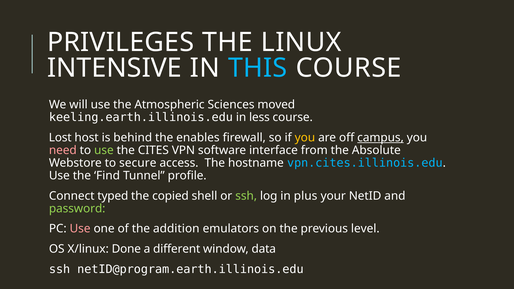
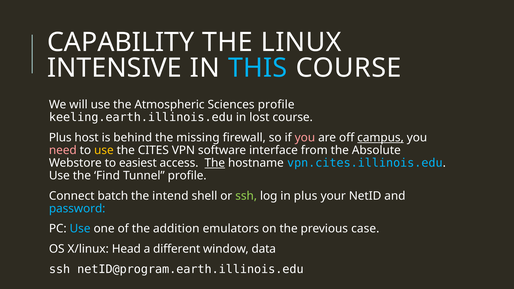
PRIVILEGES: PRIVILEGES -> CAPABILITY
Sciences moved: moved -> profile
less: less -> lost
Lost at (60, 138): Lost -> Plus
enables: enables -> missing
you at (305, 138) colour: yellow -> pink
use at (104, 150) colour: light green -> yellow
secure: secure -> easiest
The at (215, 163) underline: none -> present
typed: typed -> batch
copied: copied -> intend
password colour: light green -> light blue
Use at (80, 229) colour: pink -> light blue
level: level -> case
Done: Done -> Head
